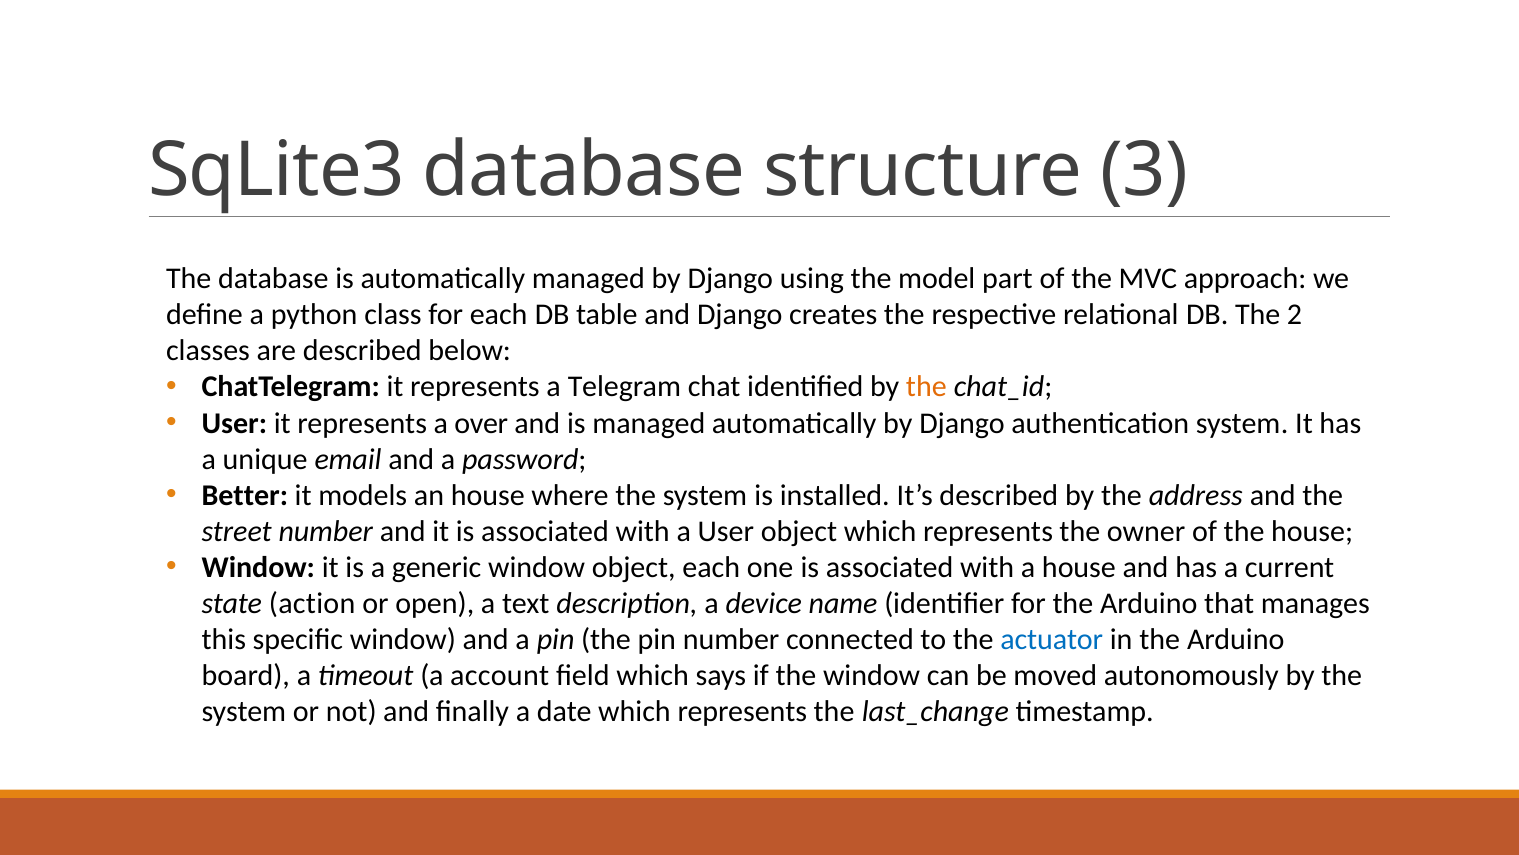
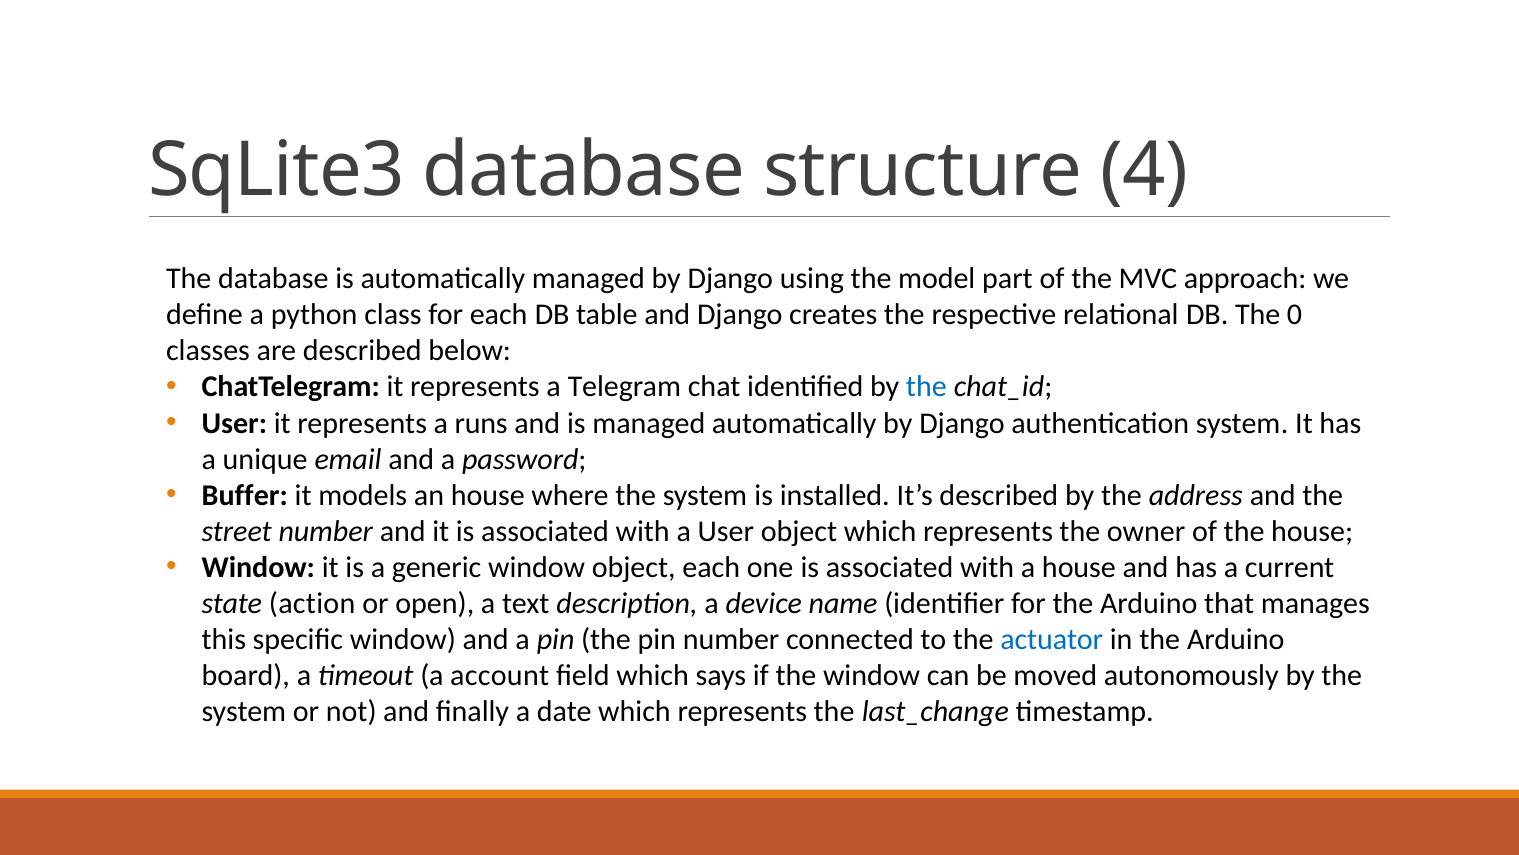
3: 3 -> 4
2: 2 -> 0
the at (926, 387) colour: orange -> blue
over: over -> runs
Better: Better -> Buffer
